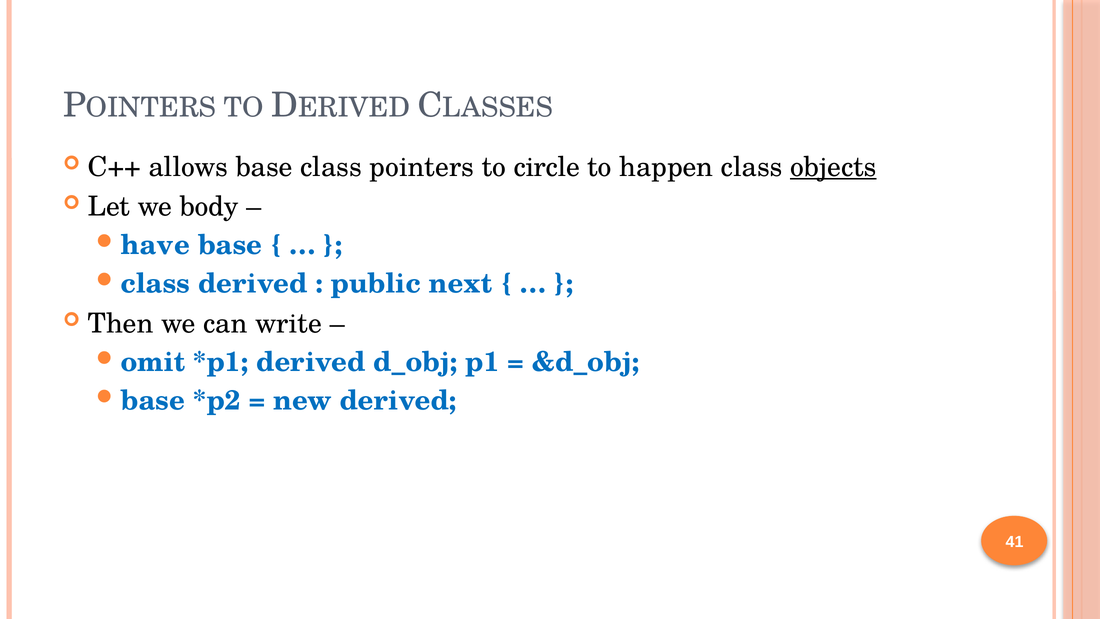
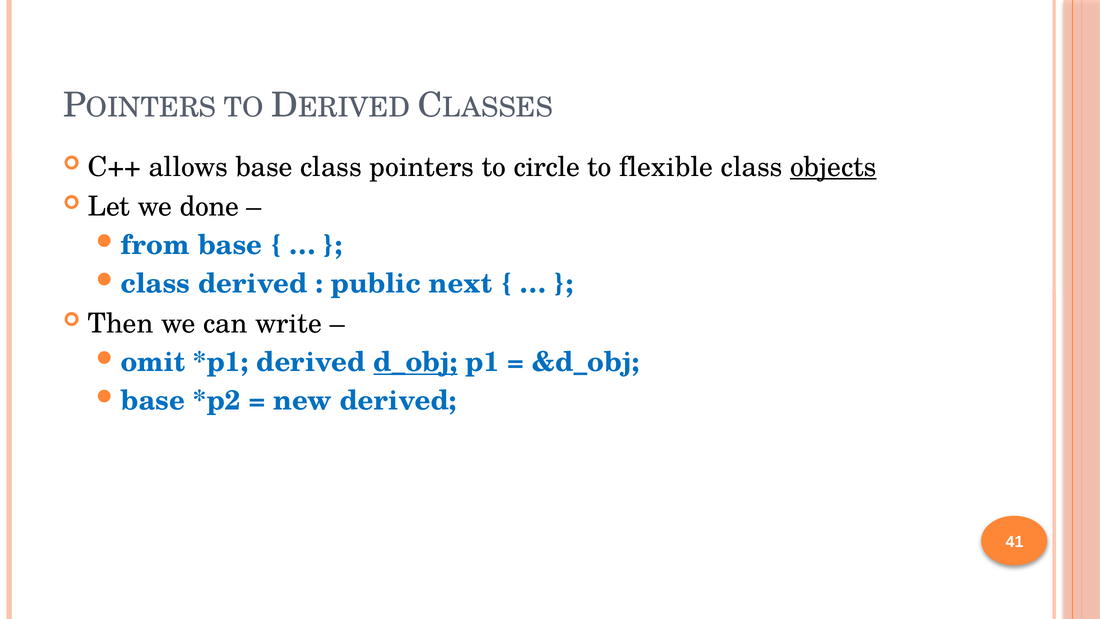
happen: happen -> flexible
body: body -> done
have: have -> from
d_obj underline: none -> present
